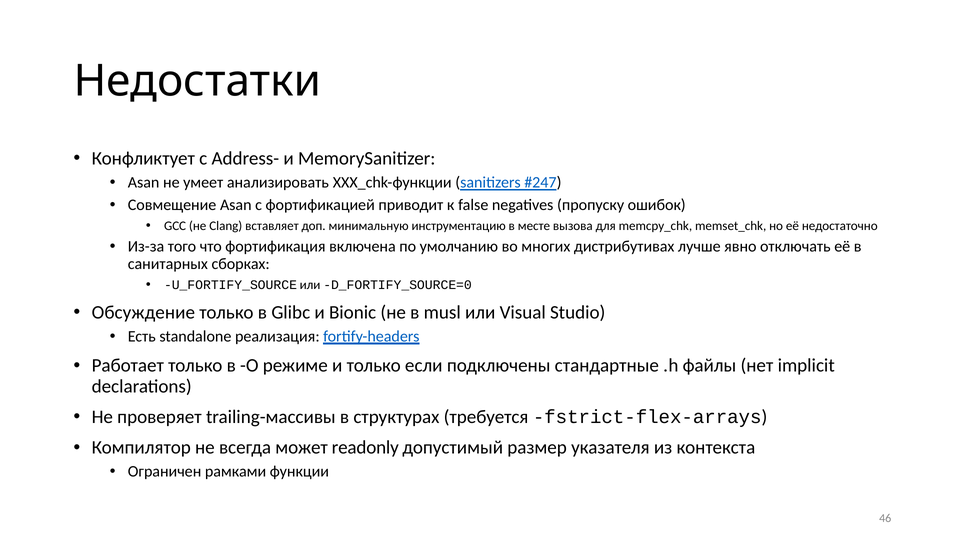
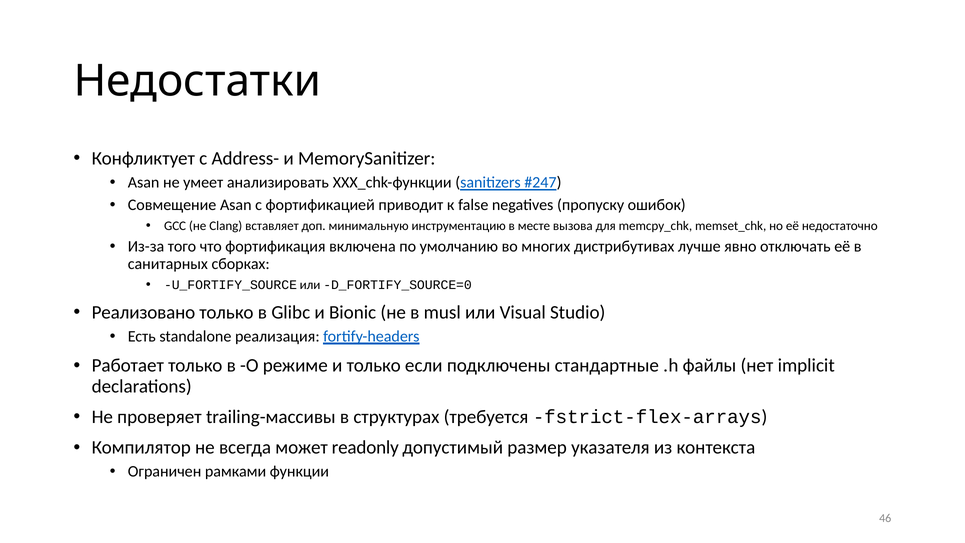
Обсуждение: Обсуждение -> Реализовано
